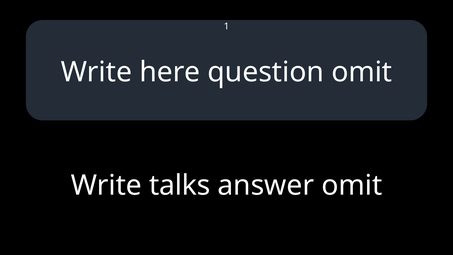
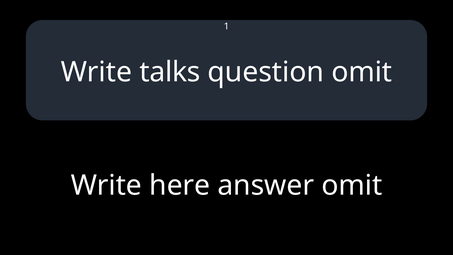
here: here -> talks
talks: talks -> here
